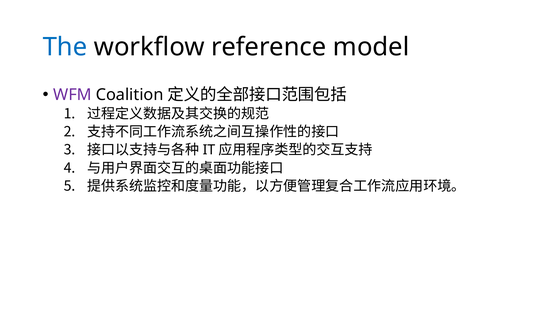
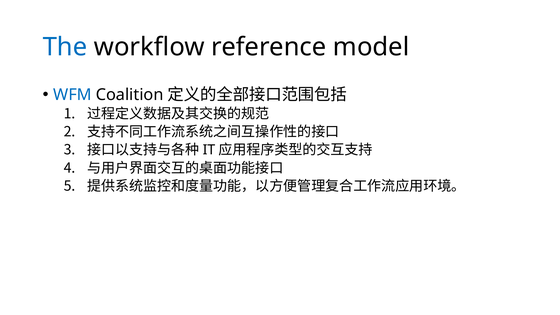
WFM colour: purple -> blue
